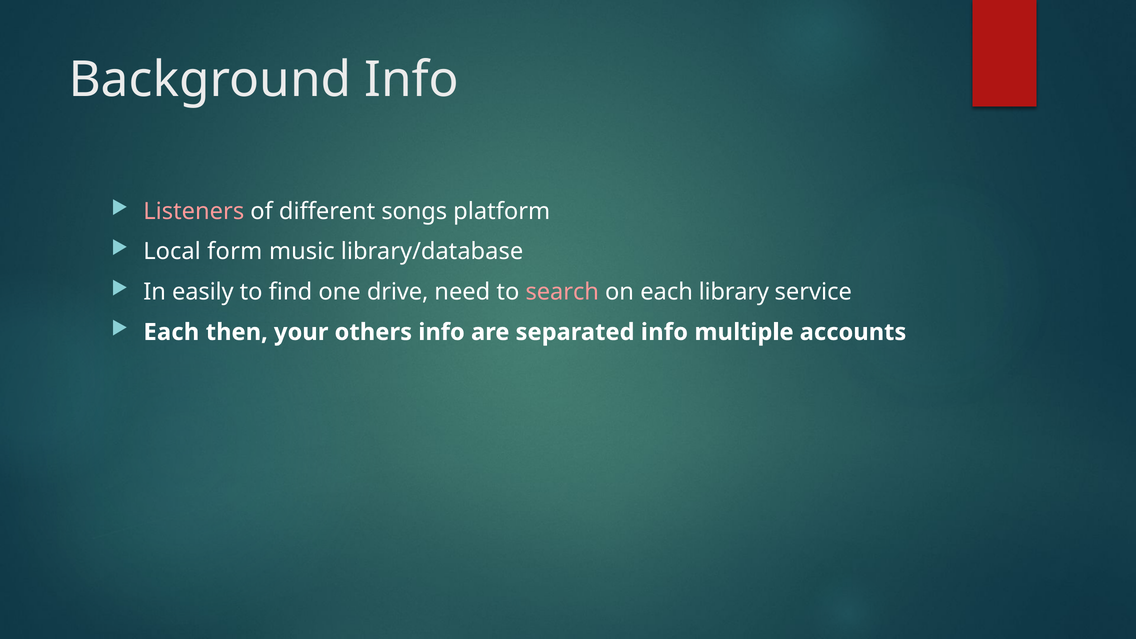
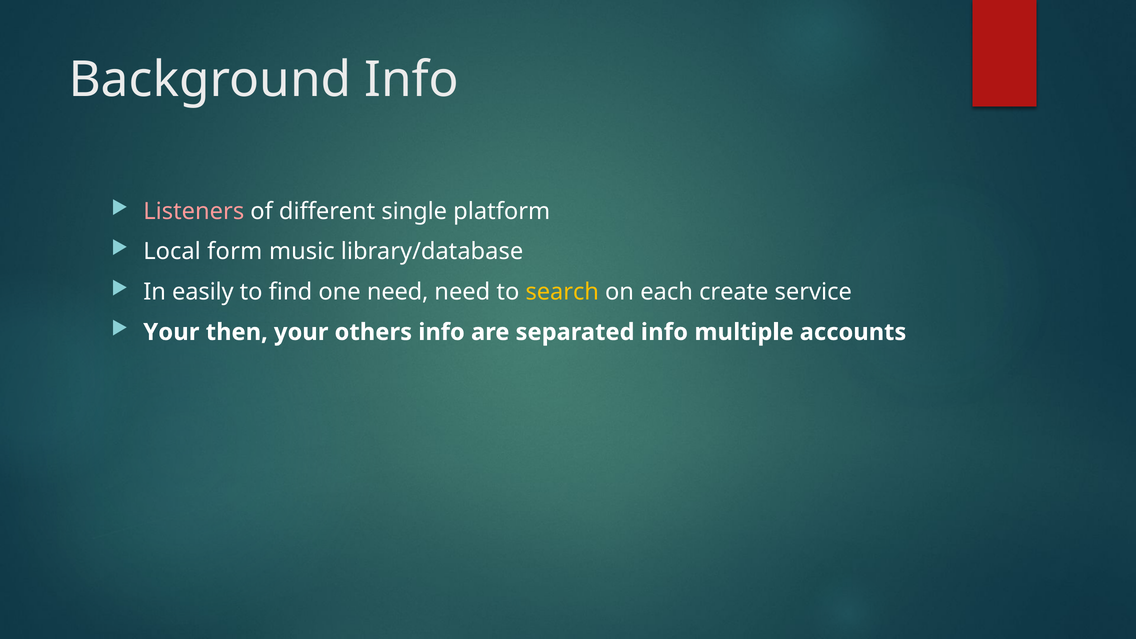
songs: songs -> single
one drive: drive -> need
search colour: pink -> yellow
library: library -> create
Each at (171, 332): Each -> Your
